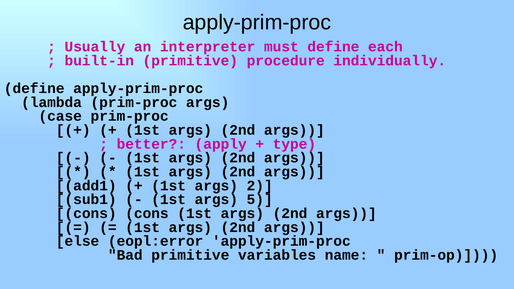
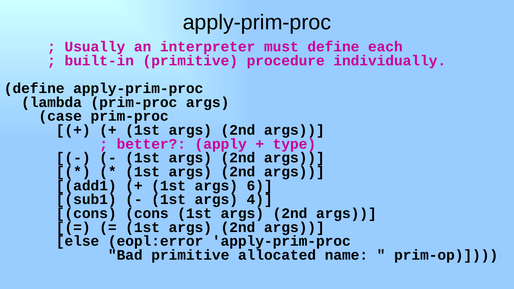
2: 2 -> 6
5: 5 -> 4
variables: variables -> allocated
